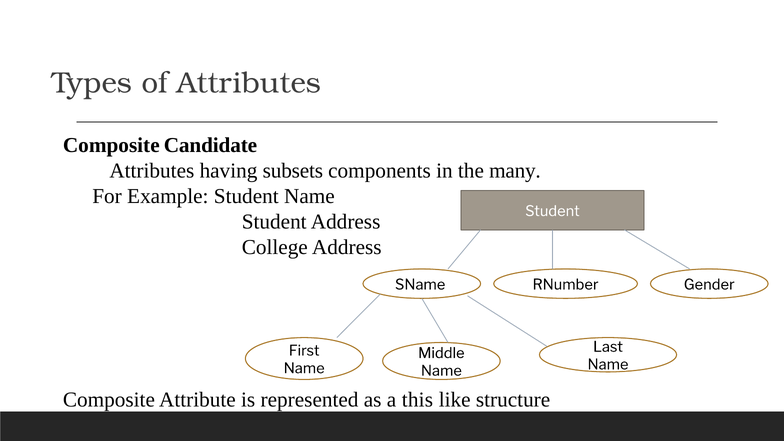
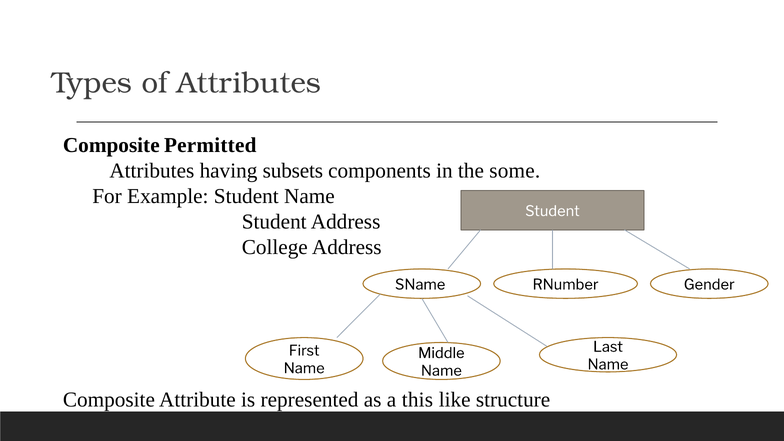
Candidate: Candidate -> Permitted
many: many -> some
